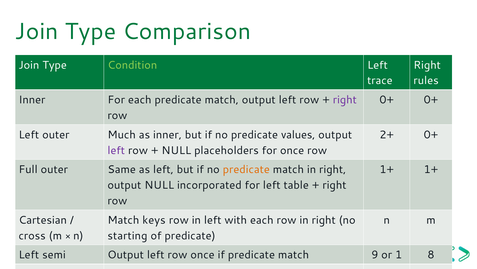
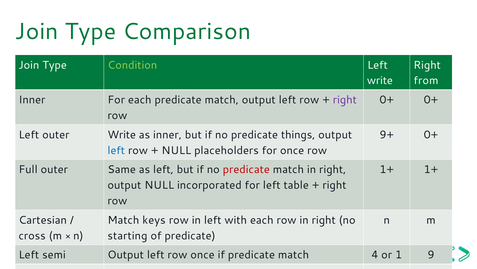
trace at (380, 80): trace -> write
rules: rules -> from
outer Much: Much -> Write
values: values -> things
2+: 2+ -> 9+
left at (116, 150) colour: purple -> blue
predicate at (246, 169) colour: orange -> red
9: 9 -> 4
8: 8 -> 9
